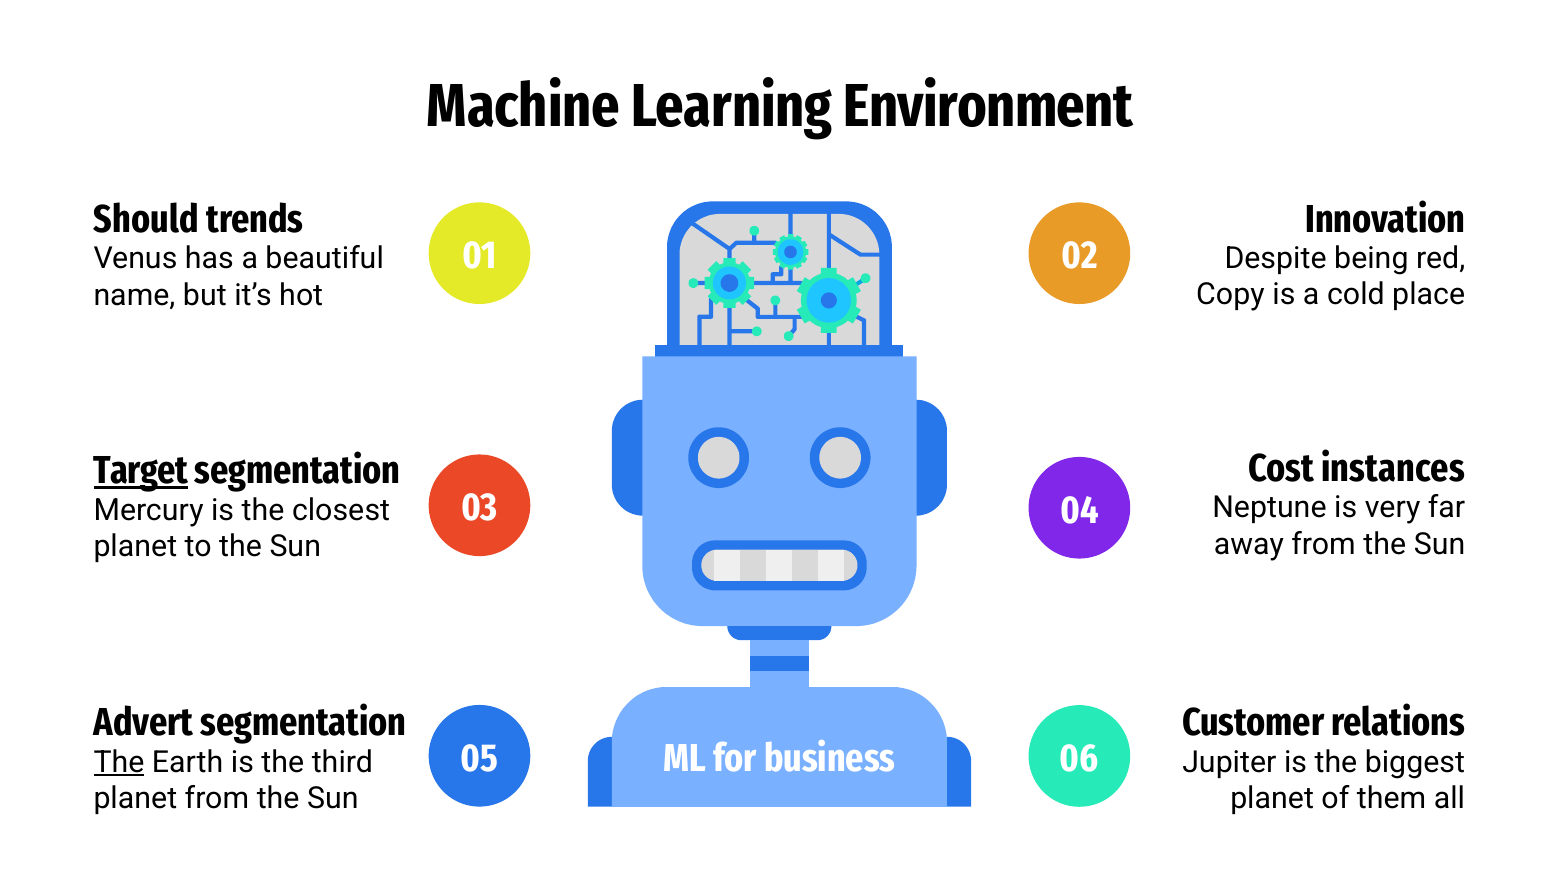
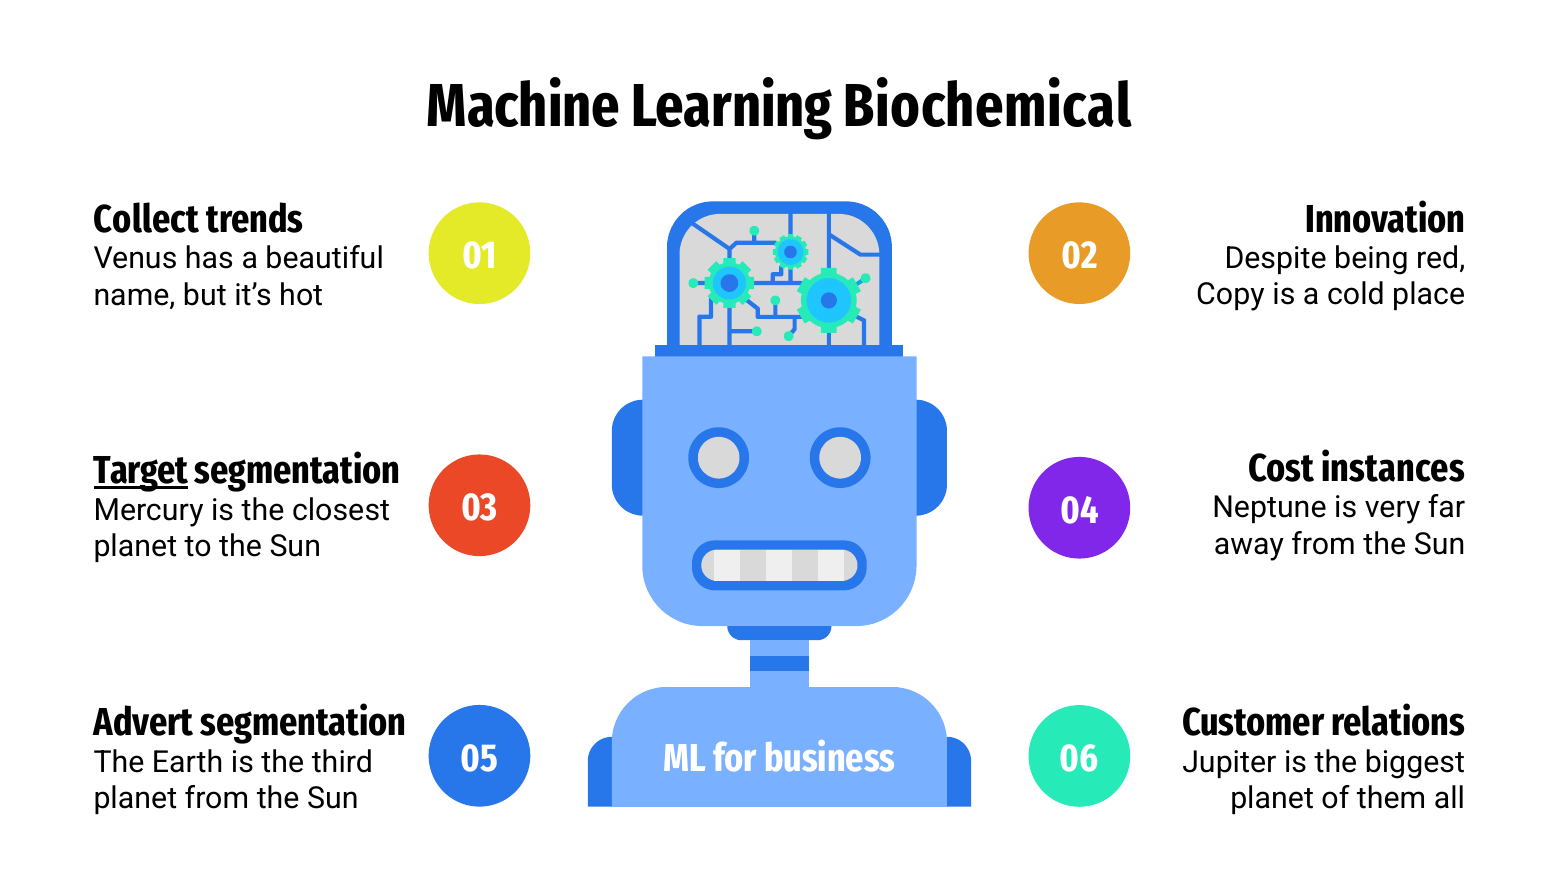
Environment: Environment -> Biochemical
Should: Should -> Collect
The at (119, 762) underline: present -> none
